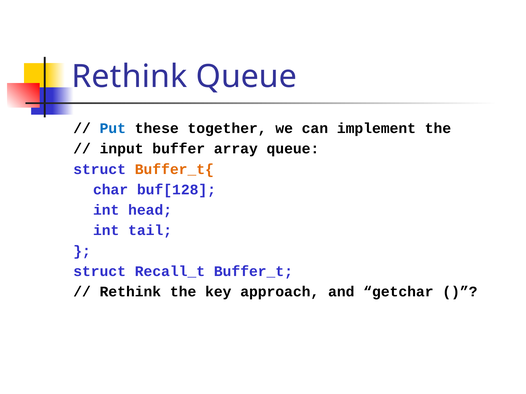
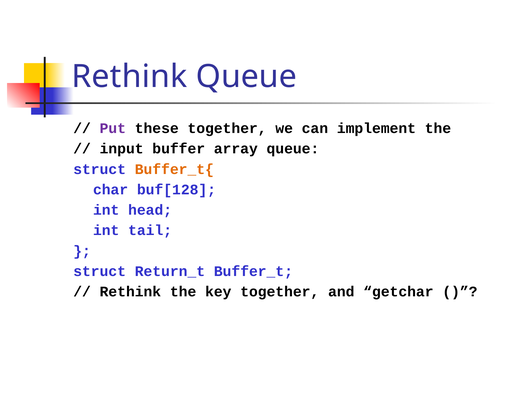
Put colour: blue -> purple
Recall_t: Recall_t -> Return_t
key approach: approach -> together
